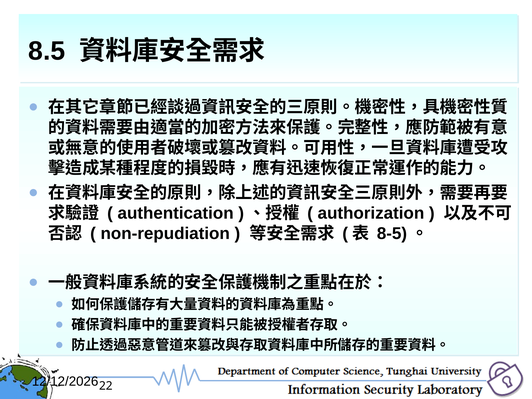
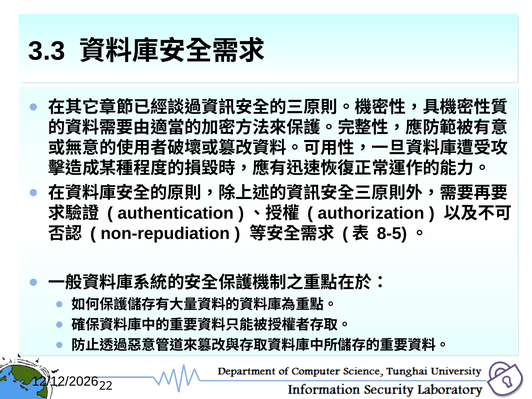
8.5: 8.5 -> 3.3
